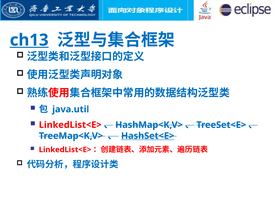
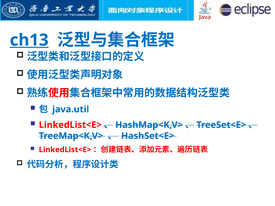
HashSet<E> underline: present -> none
